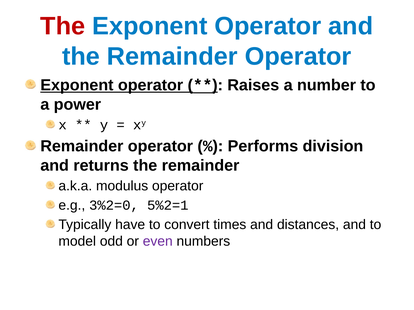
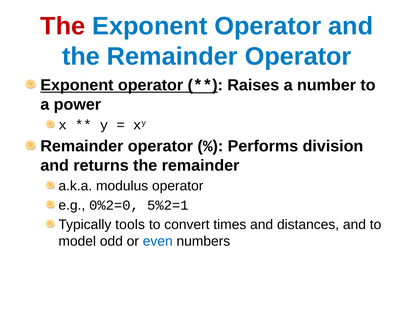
3%2=0: 3%2=0 -> 0%2=0
have: have -> tools
even colour: purple -> blue
